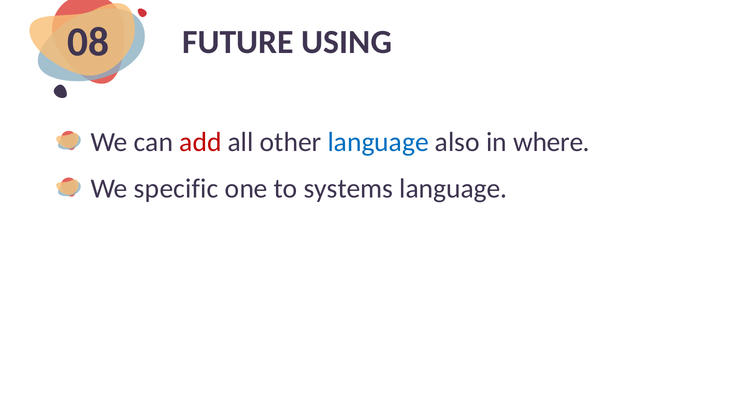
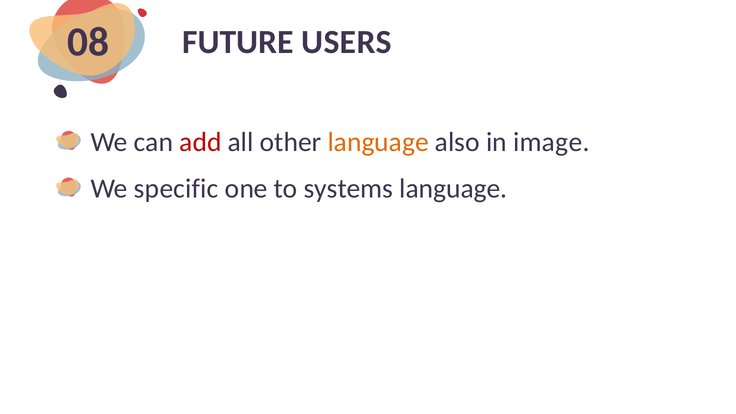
USING: USING -> USERS
language at (378, 142) colour: blue -> orange
where: where -> image
